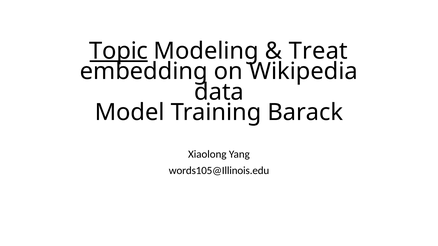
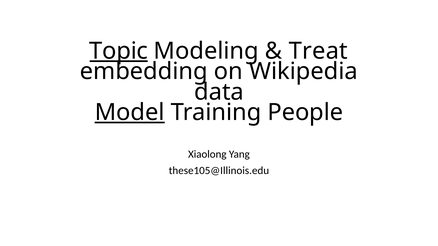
Model underline: none -> present
Barack: Barack -> People
words105@Illinois.edu: words105@Illinois.edu -> these105@Illinois.edu
